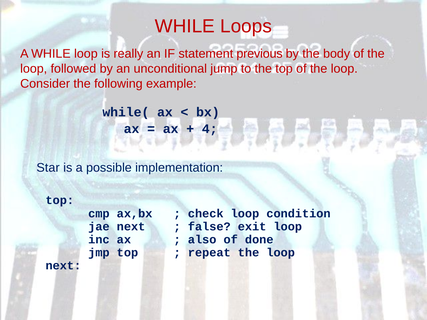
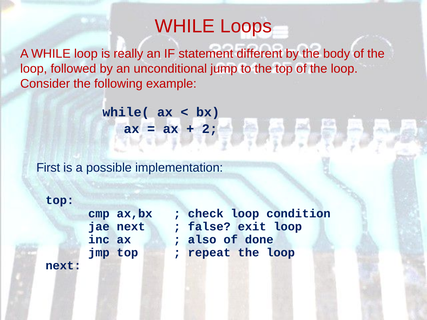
previous: previous -> different
4: 4 -> 2
Star: Star -> First
